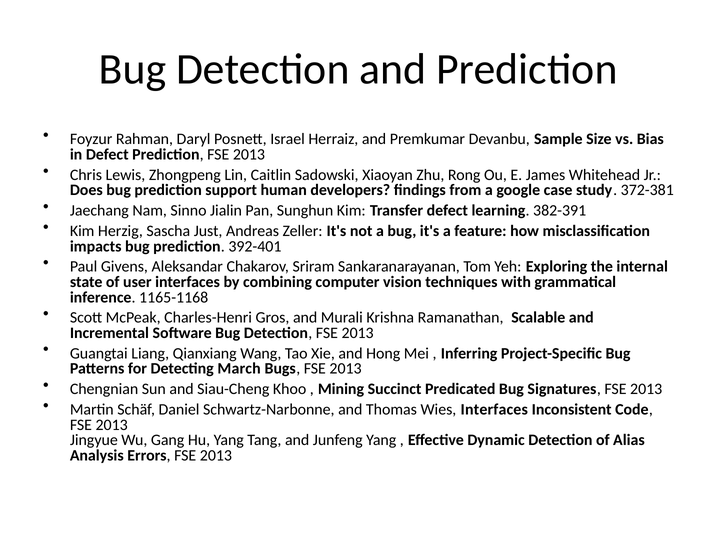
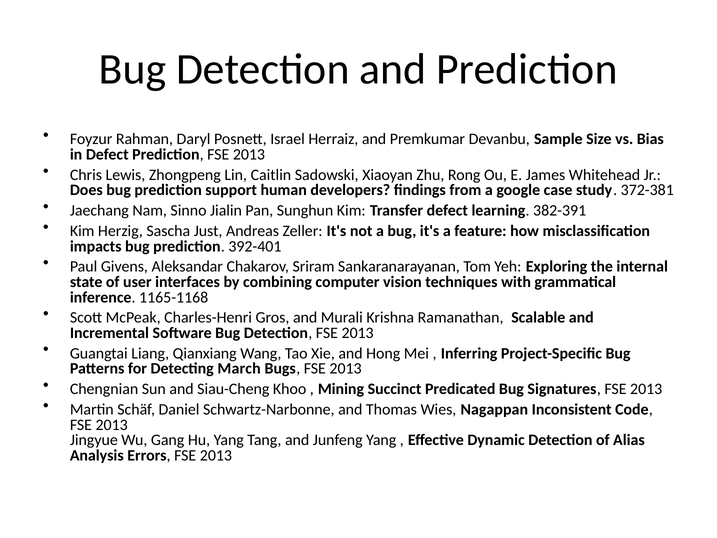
Wies Interfaces: Interfaces -> Nagappan
